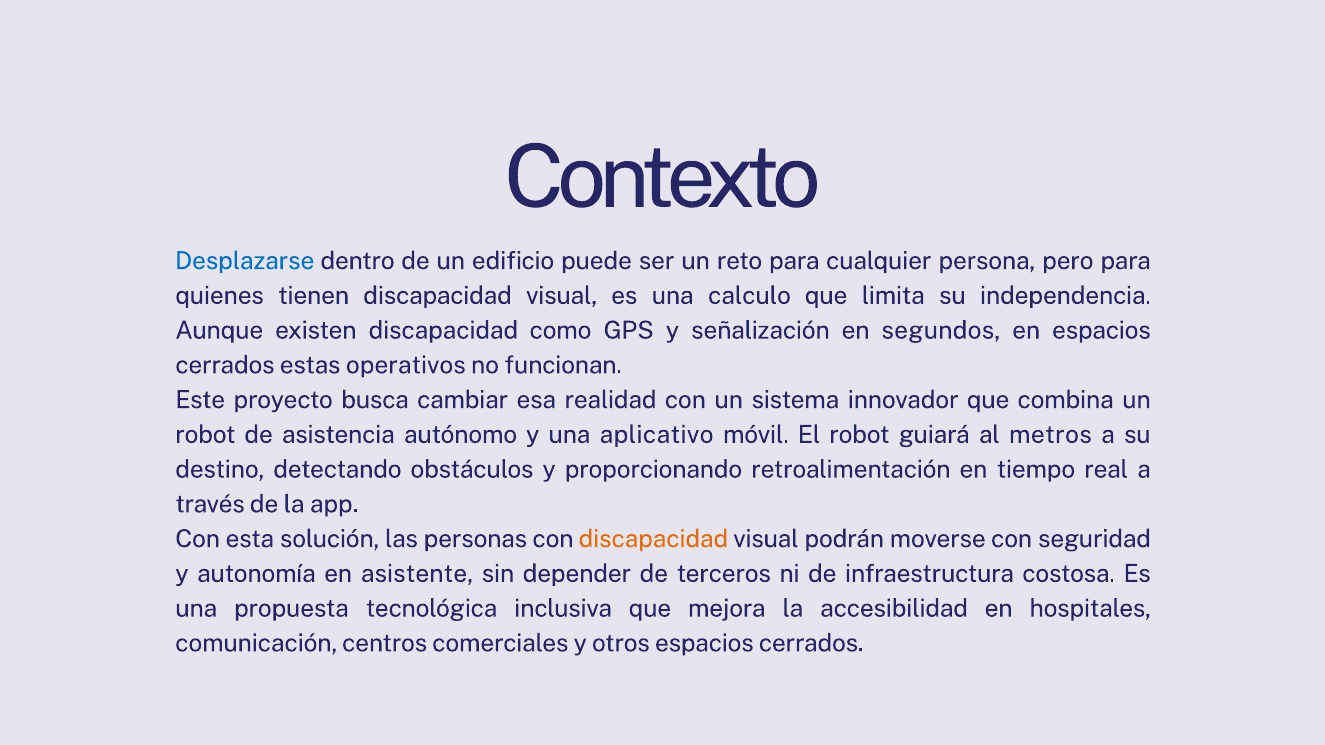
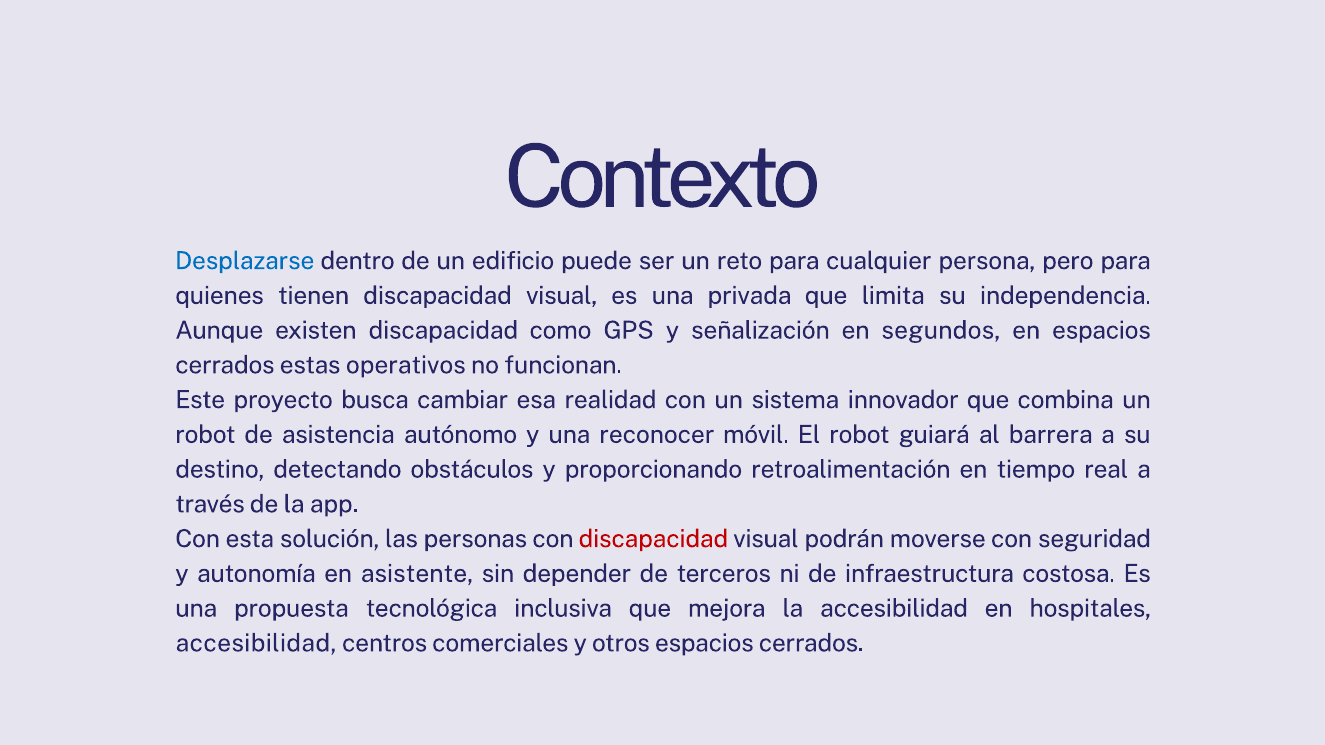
calculo: calculo -> privada
aplicativo: aplicativo -> reconocer
metros: metros -> barrera
discapacidad at (653, 539) colour: orange -> red
comunicación at (256, 643): comunicación -> accesibilidad
